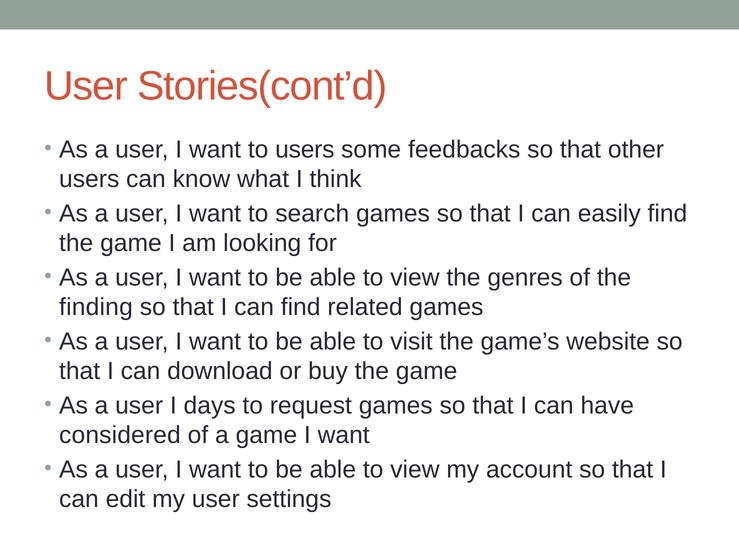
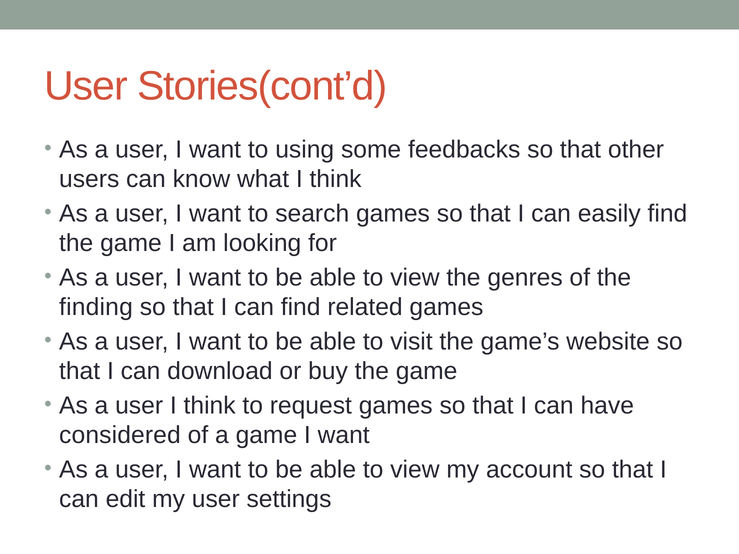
to users: users -> using
user I days: days -> think
